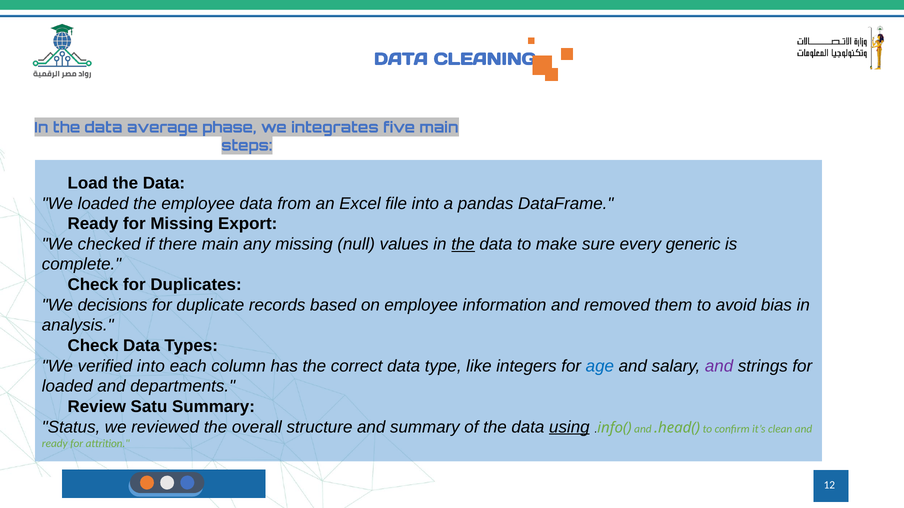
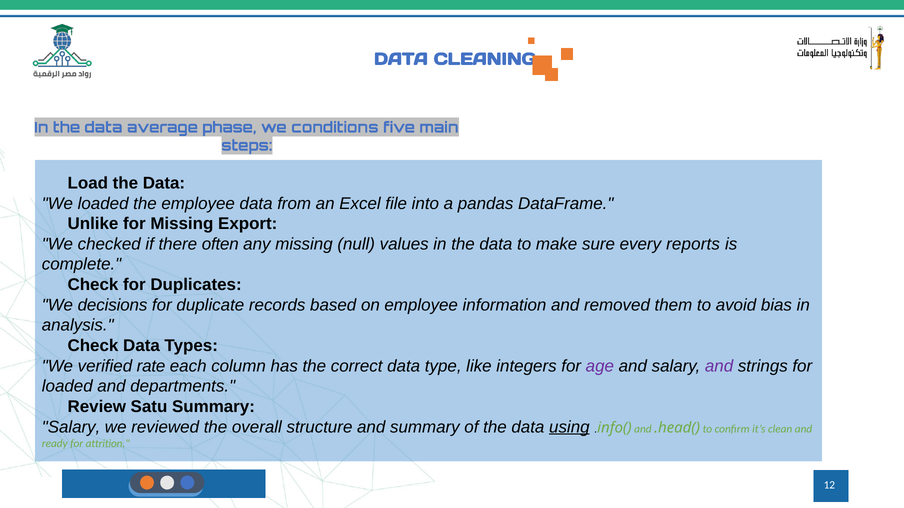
integrates: integrates -> conditions
2️⃣ Ready: Ready -> Unlike
there main: main -> often
the at (463, 244) underline: present -> none
generic: generic -> reports
verified into: into -> rate
age colour: blue -> purple
Status at (71, 427): Status -> Salary
